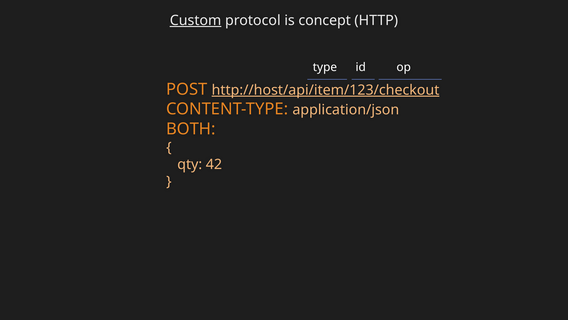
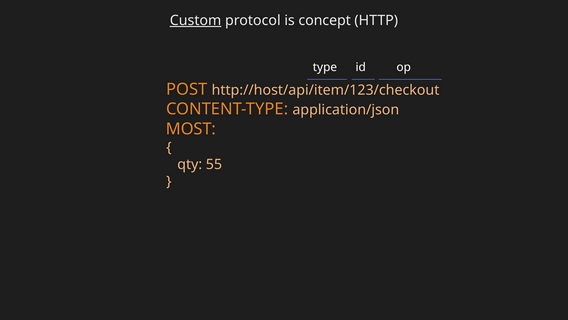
http://host/api/item/123/checkout underline: present -> none
BOTH: BOTH -> MOST
42: 42 -> 55
